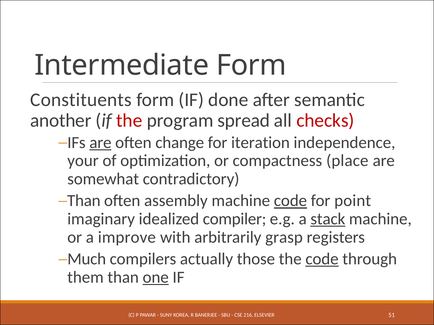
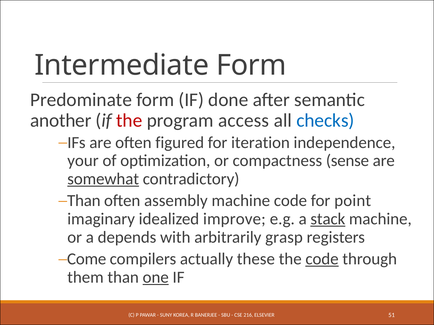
Constituents: Constituents -> Predominate
spread: spread -> access
checks colour: red -> blue
are at (100, 143) underline: present -> none
change: change -> figured
place: place -> sense
somewhat underline: none -> present
code at (290, 201) underline: present -> none
compiler: compiler -> improve
improve: improve -> depends
Much: Much -> Come
those: those -> these
